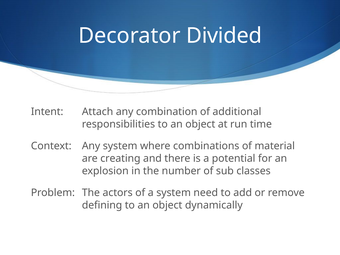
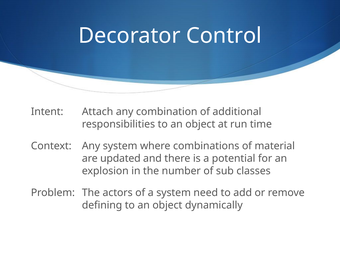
Divided: Divided -> Control
creating: creating -> updated
